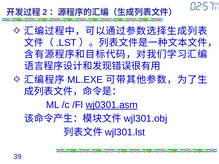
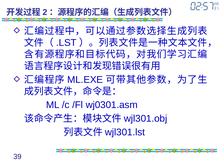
wj0301.asm underline: present -> none
